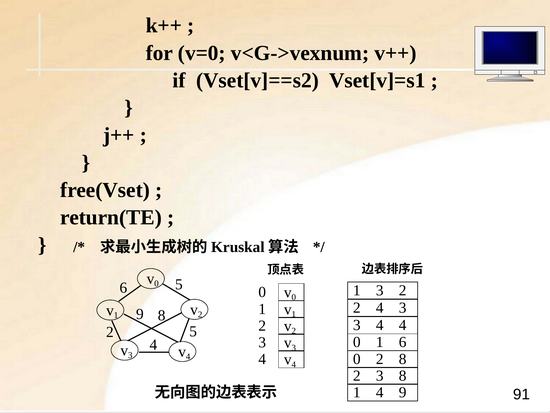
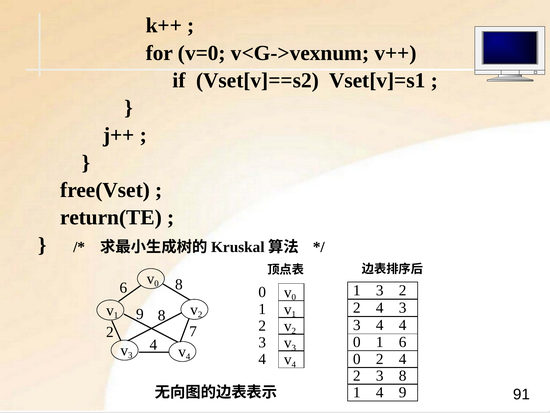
6 5: 5 -> 8
2 5: 5 -> 7
0 2 8: 8 -> 4
